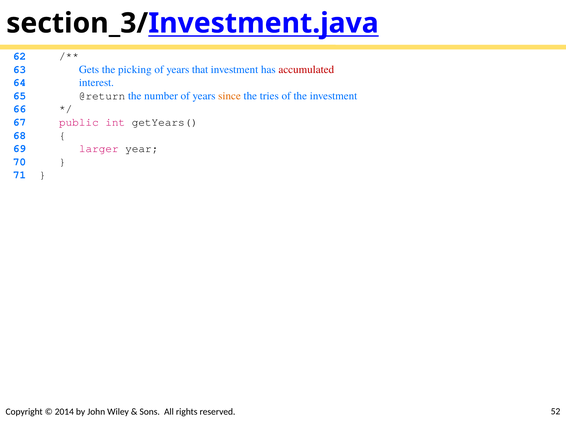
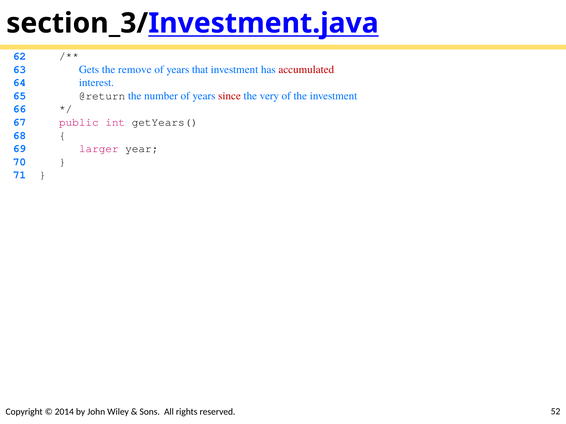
picking: picking -> remove
since colour: orange -> red
tries: tries -> very
